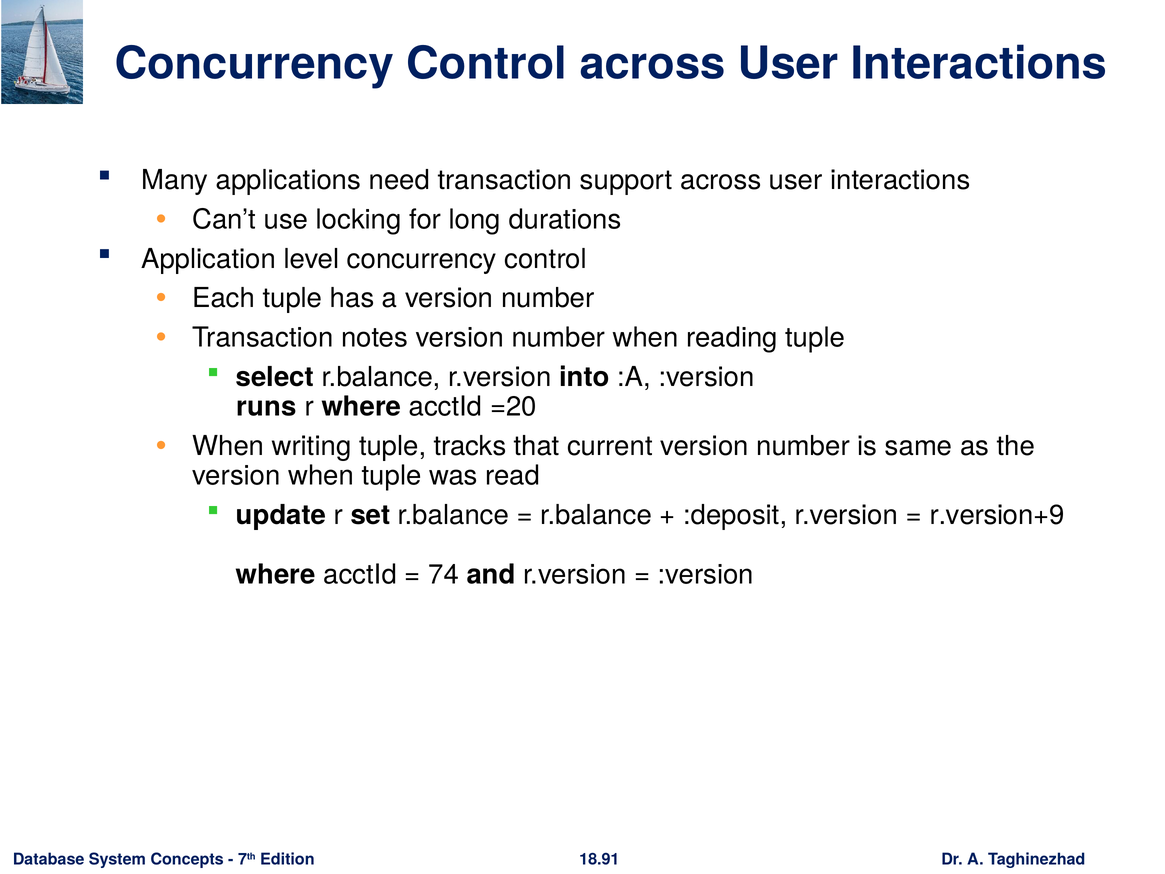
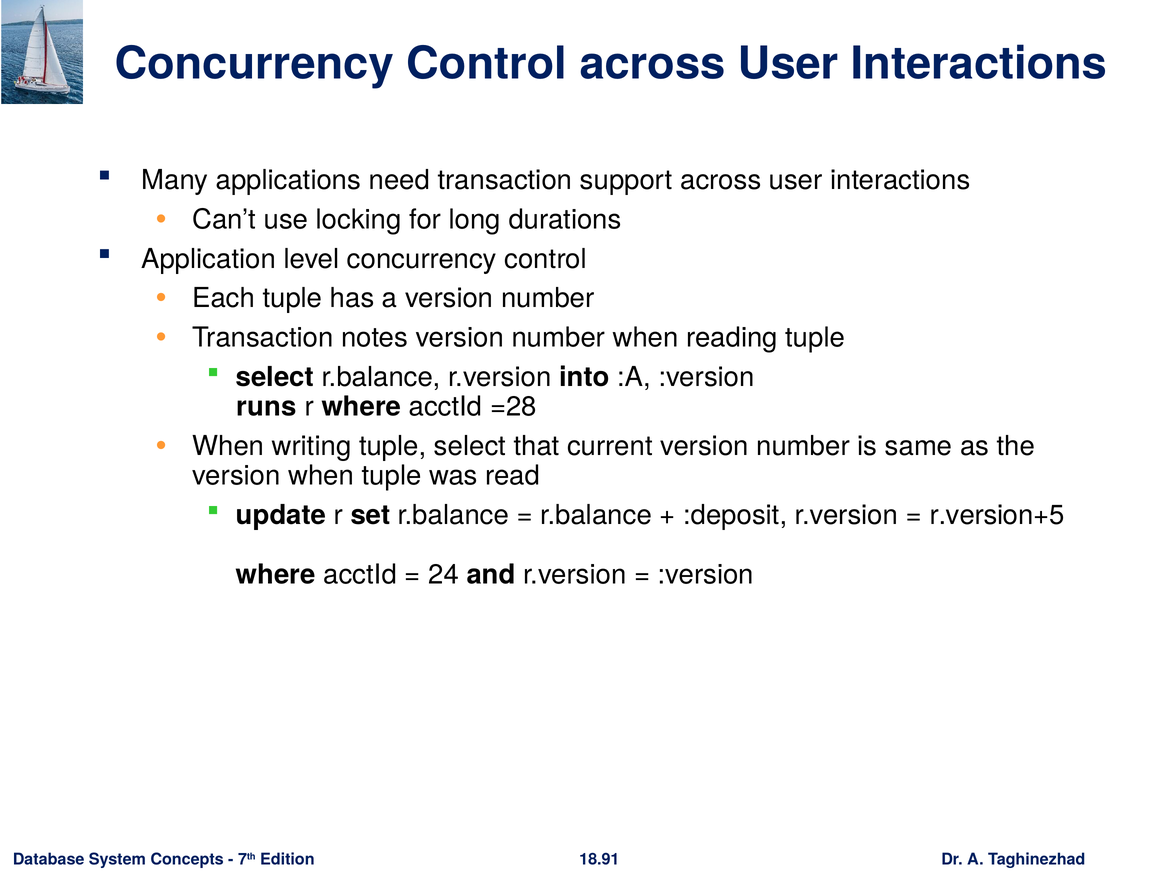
=20: =20 -> =28
tuple tracks: tracks -> select
r.version+9: r.version+9 -> r.version+5
74: 74 -> 24
